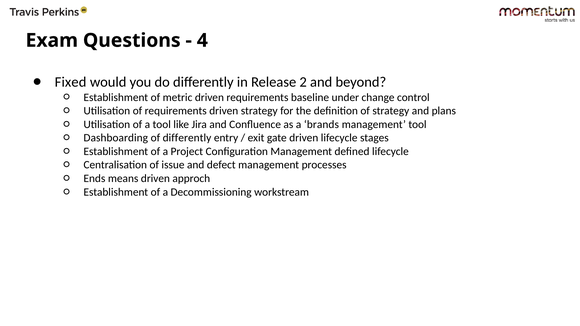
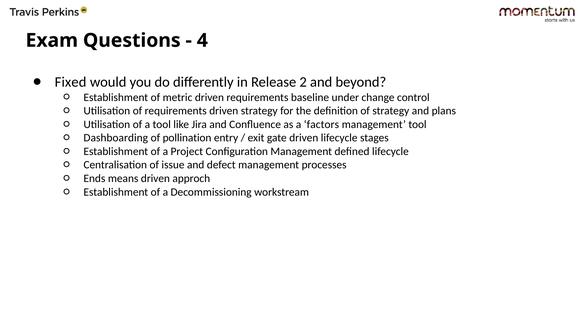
brands: brands -> factors
of differently: differently -> pollination
